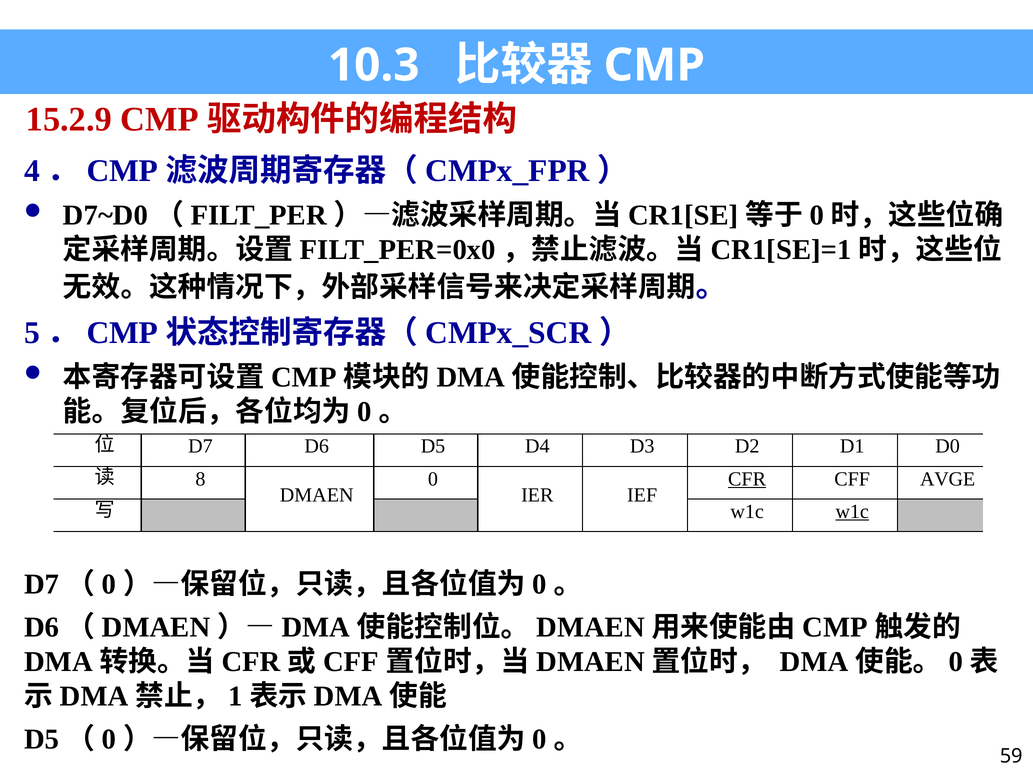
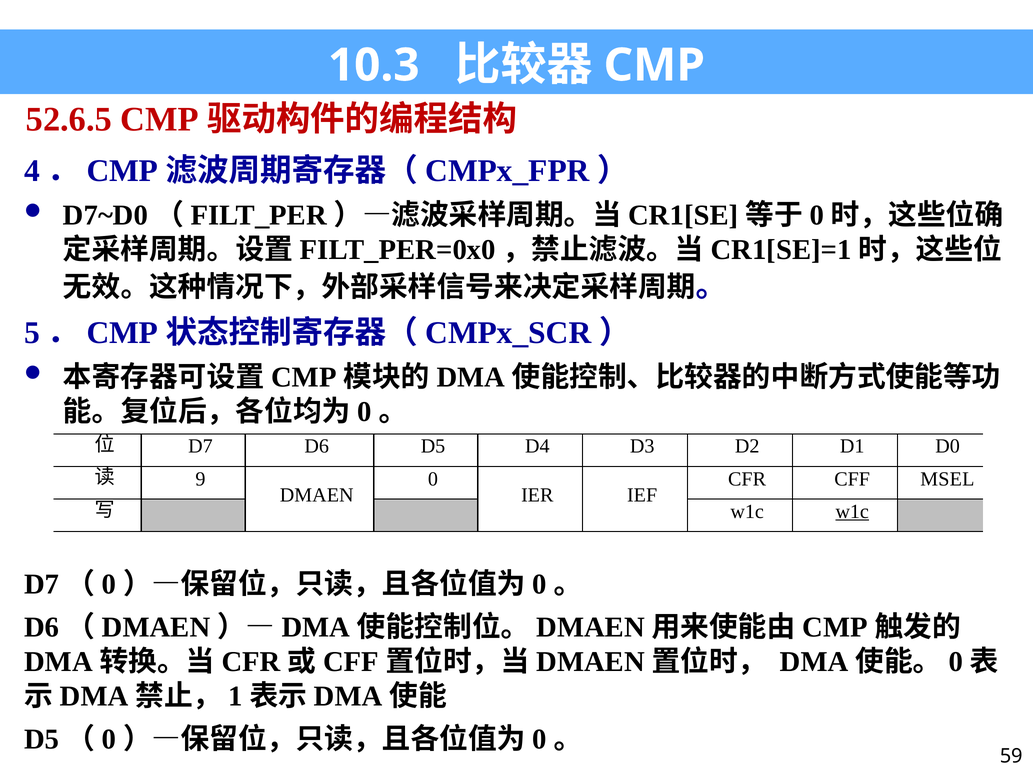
15.2.9: 15.2.9 -> 52.6.5
8: 8 -> 9
CFR underline: present -> none
AVGE: AVGE -> MSEL
